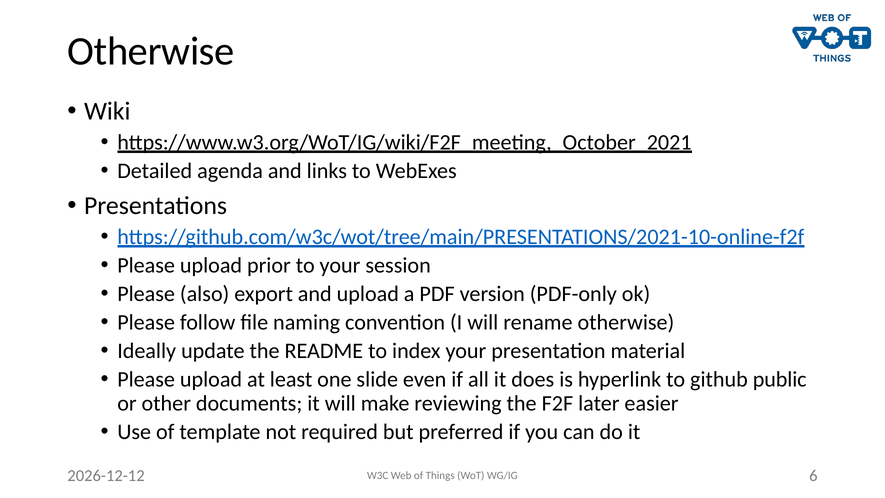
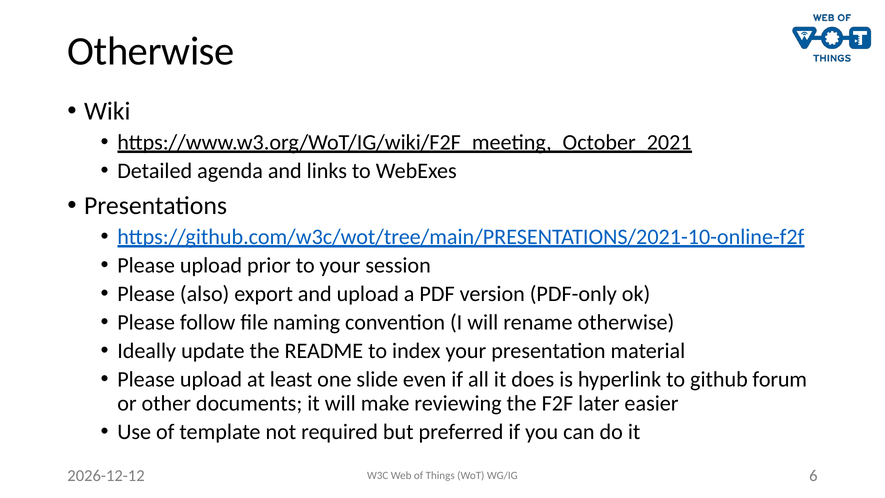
public: public -> forum
